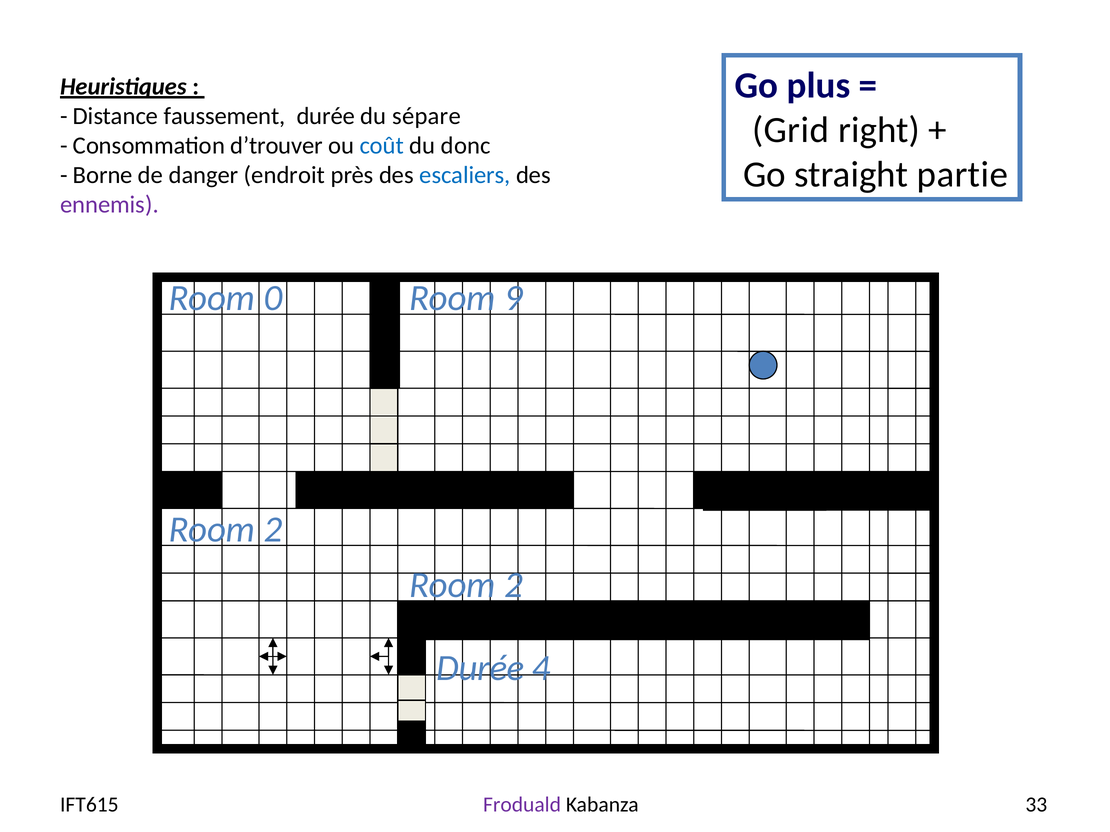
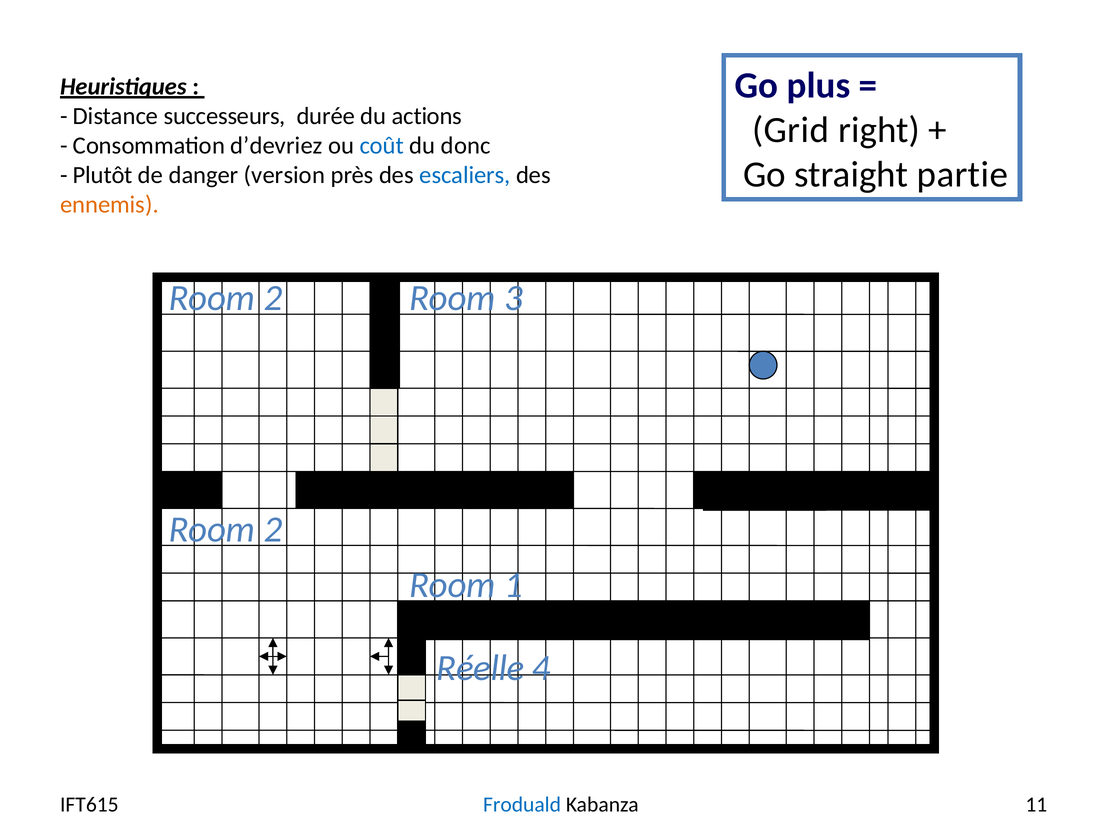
faussement: faussement -> successeurs
sépare: sépare -> actions
d’trouver: d’trouver -> d’devriez
Borne: Borne -> Plutôt
endroit: endroit -> version
ennemis colour: purple -> orange
0 at (273, 298): 0 -> 2
9: 9 -> 3
2 at (514, 585): 2 -> 1
Durée at (480, 668): Durée -> Réelle
Froduald colour: purple -> blue
33: 33 -> 11
